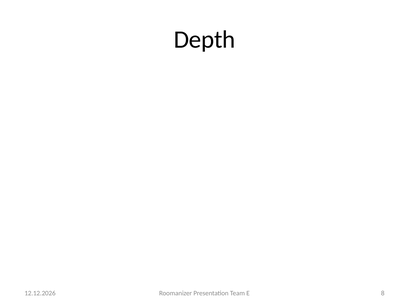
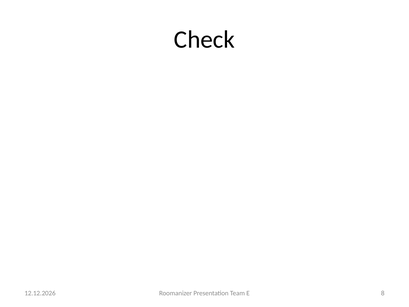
Depth: Depth -> Check
